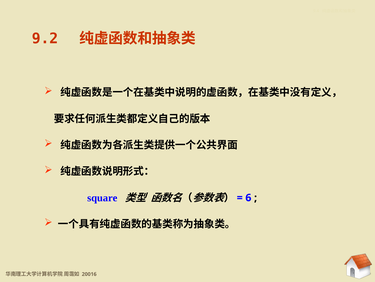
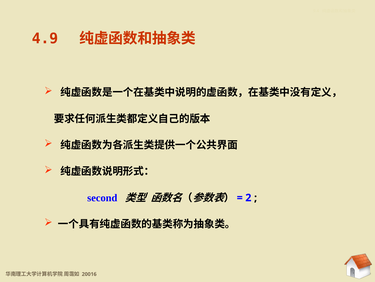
9.2: 9.2 -> 4.9
square: square -> second
6: 6 -> 2
